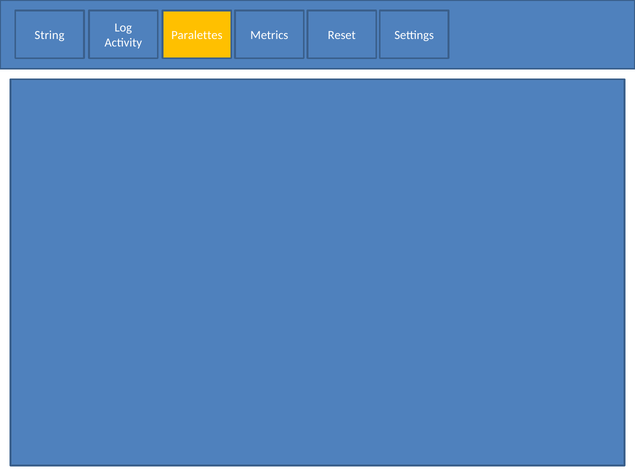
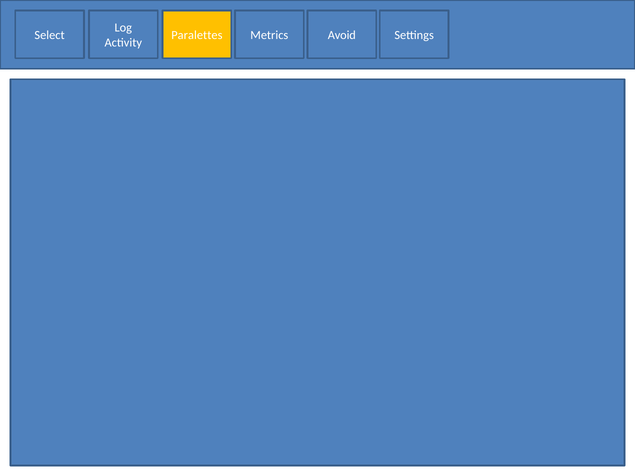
String: String -> Select
Reset: Reset -> Avoid
